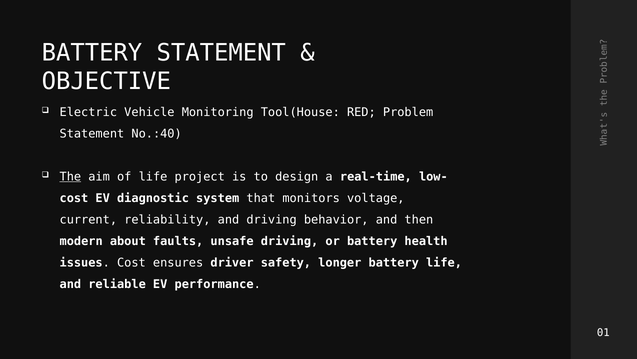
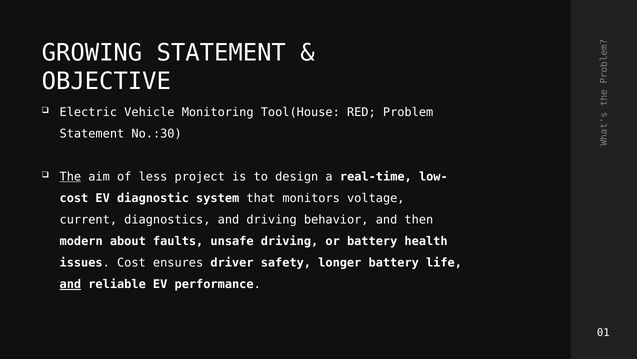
BATTERY at (92, 53): BATTERY -> GROWING
No.:40: No.:40 -> No.:30
of life: life -> less
reliability: reliability -> diagnostics
and at (70, 284) underline: none -> present
